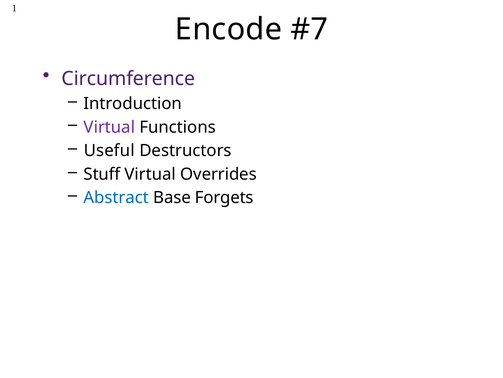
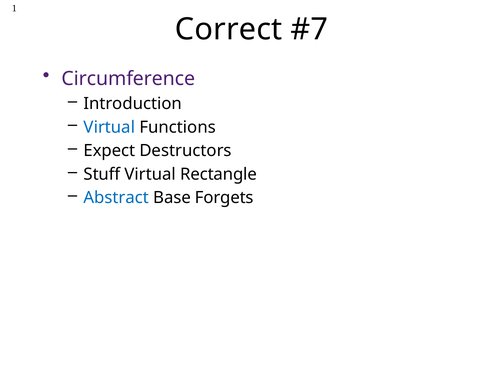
Encode: Encode -> Correct
Virtual at (109, 127) colour: purple -> blue
Useful: Useful -> Expect
Overrides: Overrides -> Rectangle
